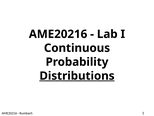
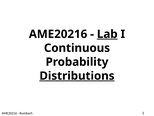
Lab underline: none -> present
